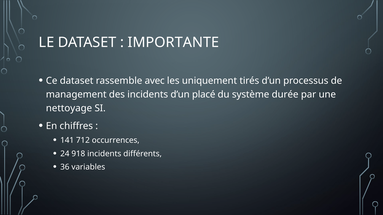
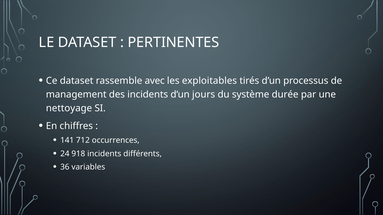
IMPORTANTE: IMPORTANTE -> PERTINENTES
uniquement: uniquement -> exploitables
placé: placé -> jours
